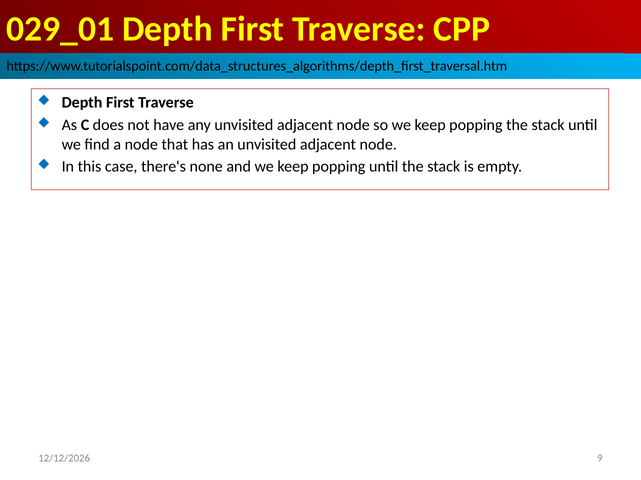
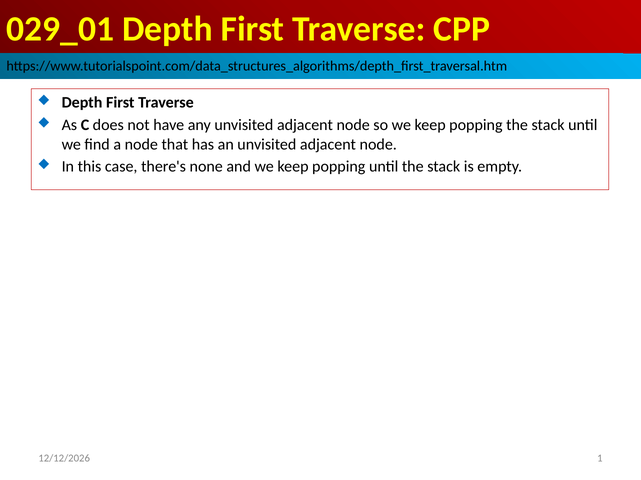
9: 9 -> 1
